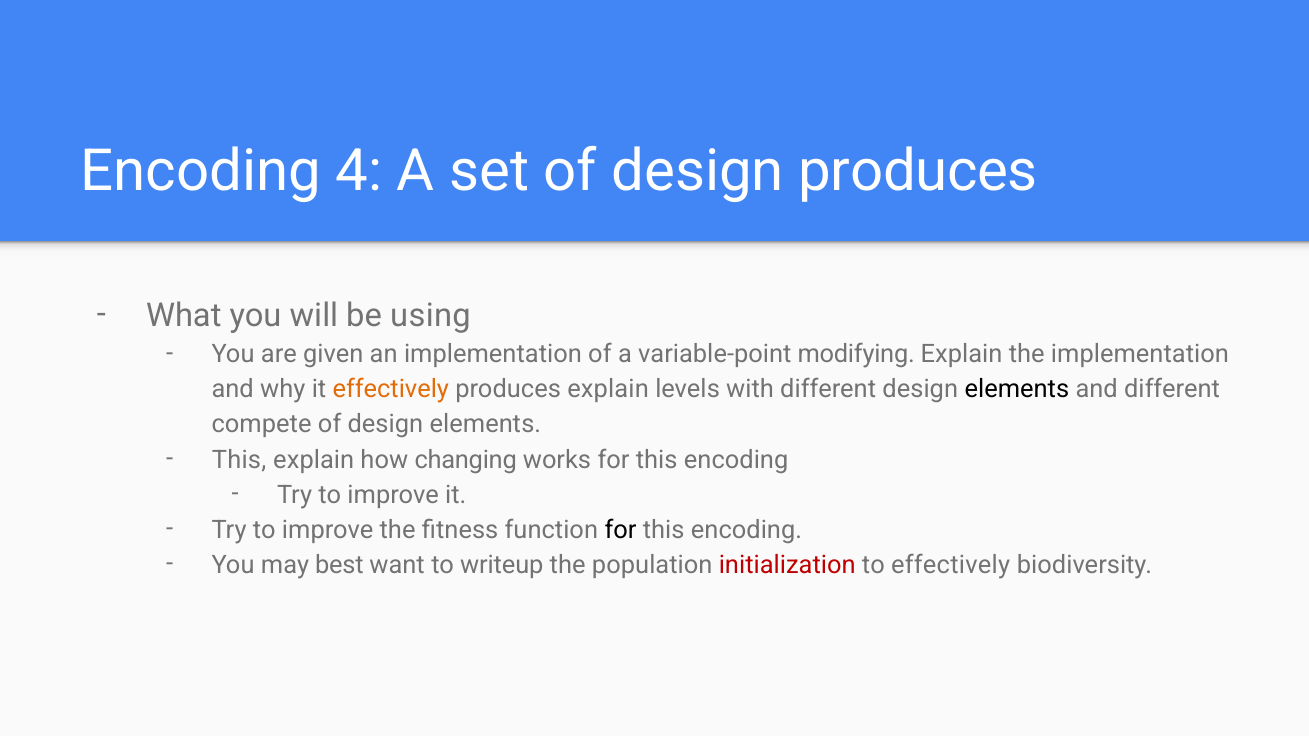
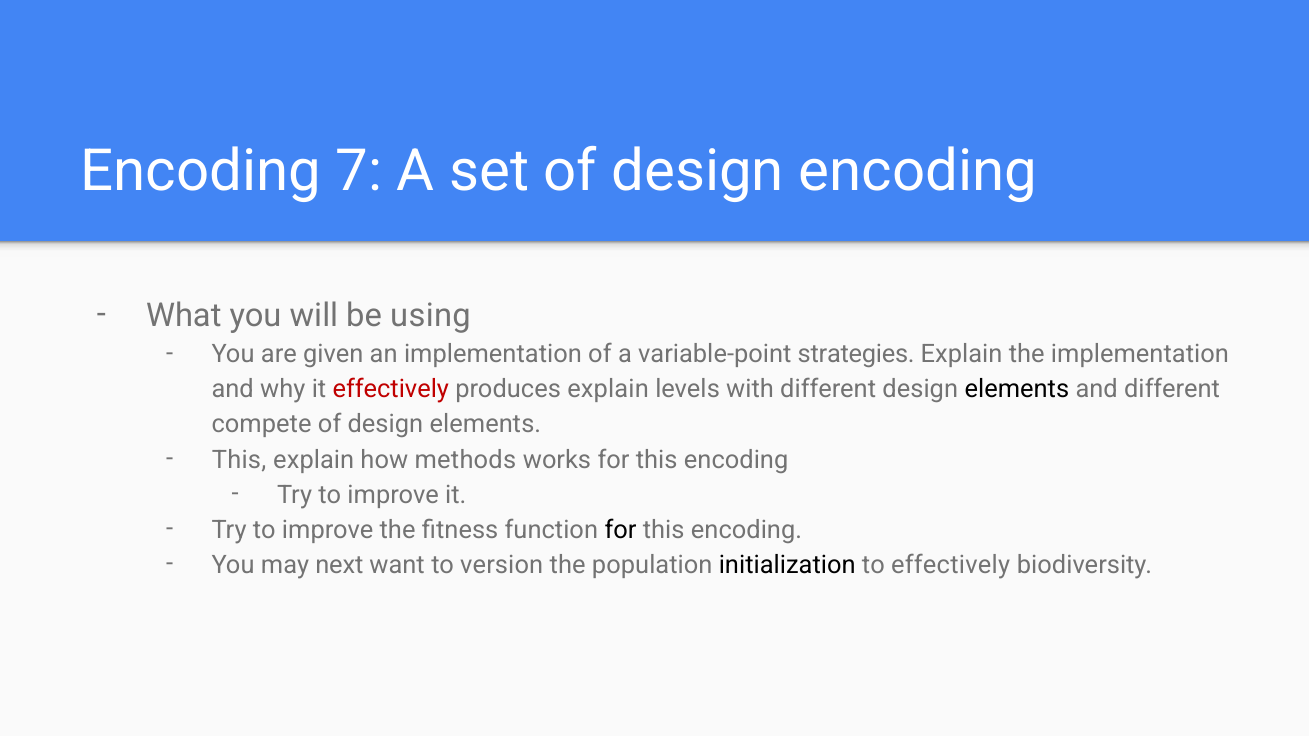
4: 4 -> 7
design produces: produces -> encoding
modifying: modifying -> strategies
effectively at (391, 390) colour: orange -> red
changing: changing -> methods
best: best -> next
writeup: writeup -> version
initialization colour: red -> black
